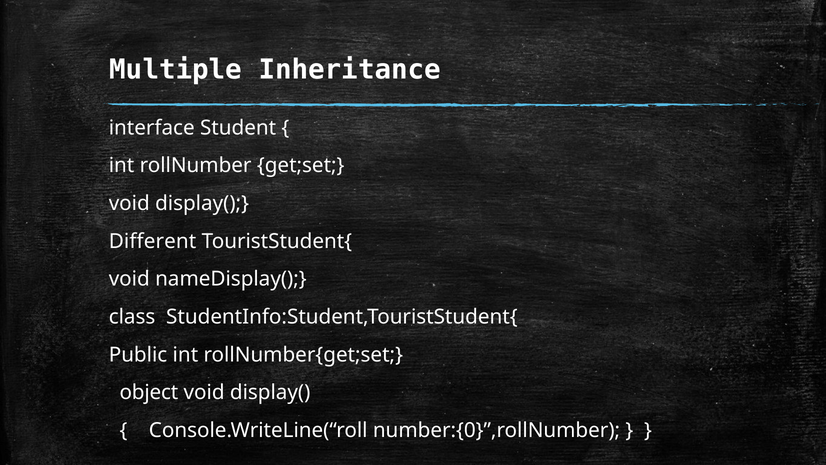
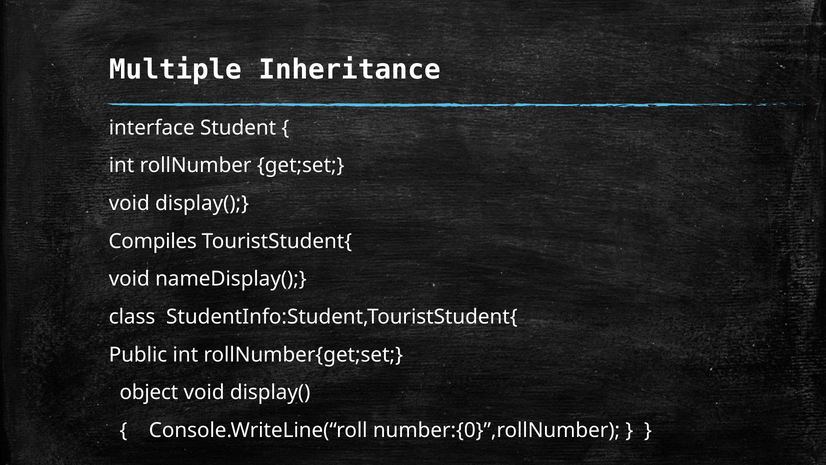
Different: Different -> Compiles
